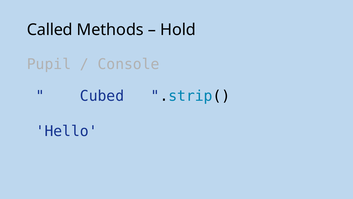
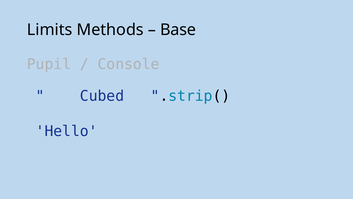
Called: Called -> Limits
Hold: Hold -> Base
